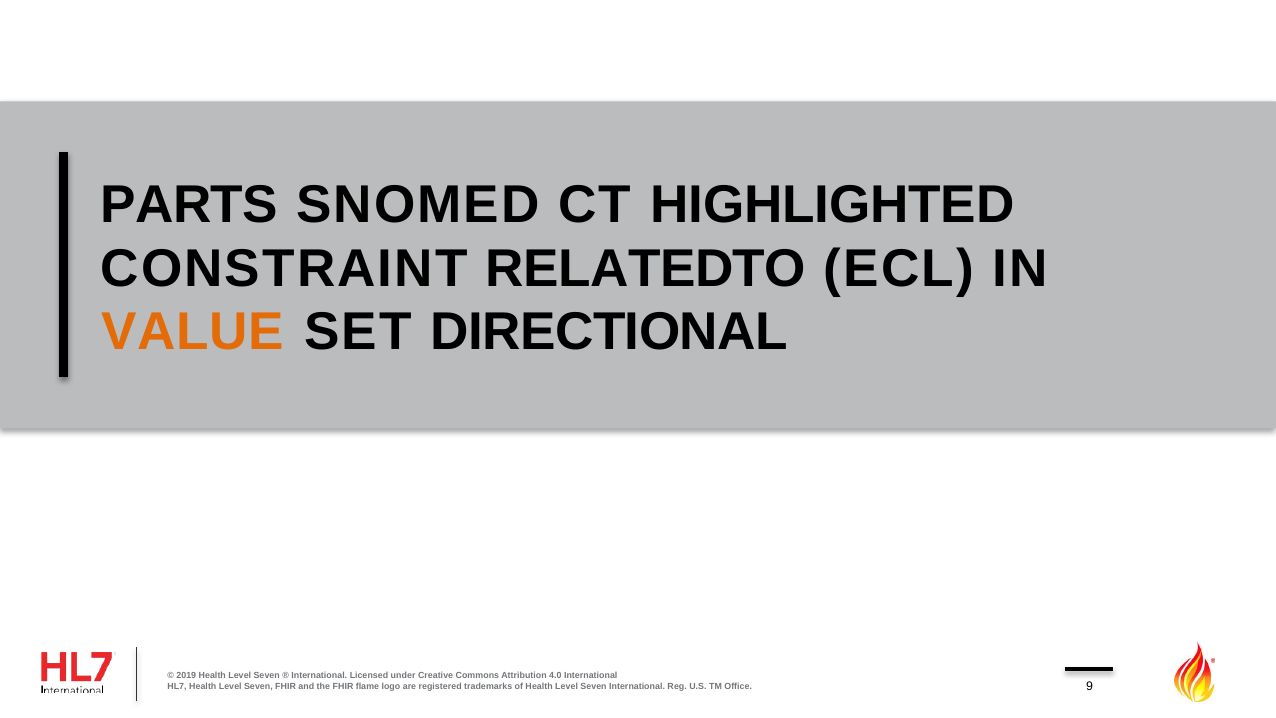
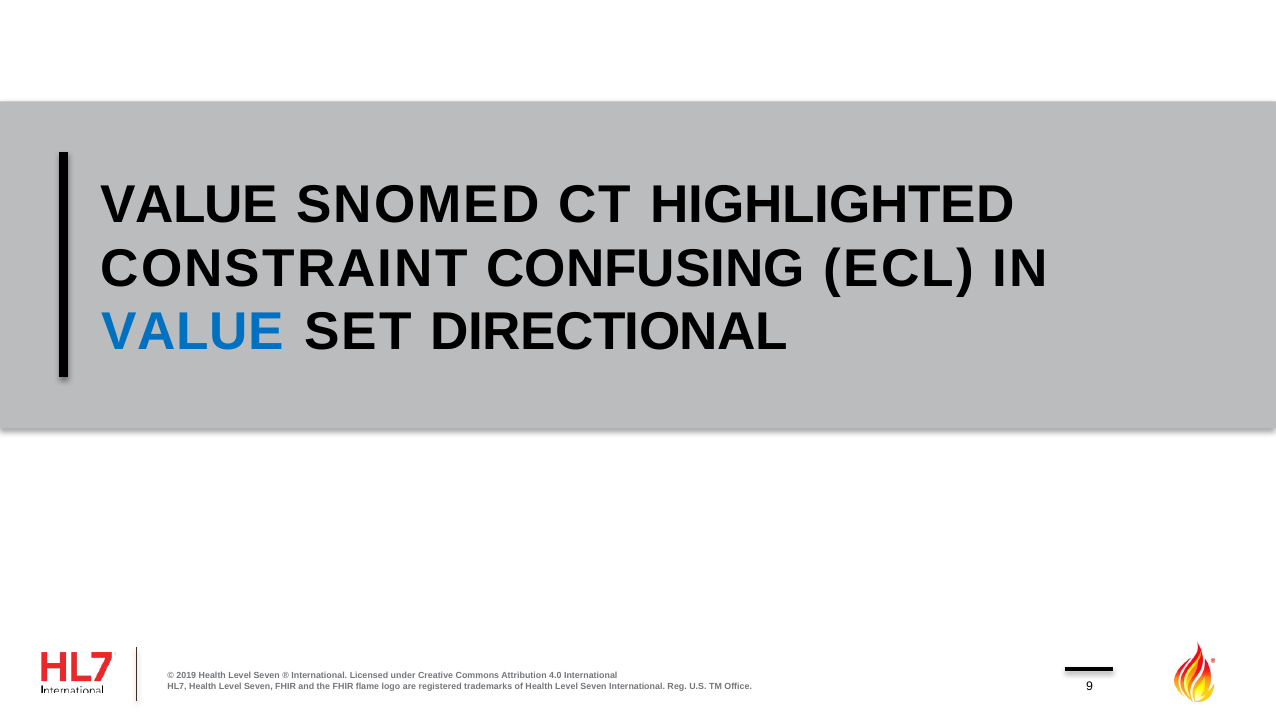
PARTS at (189, 205): PARTS -> VALUE
RELATEDTO: RELATEDTO -> CONFUSING
VALUE at (193, 332) colour: orange -> blue
